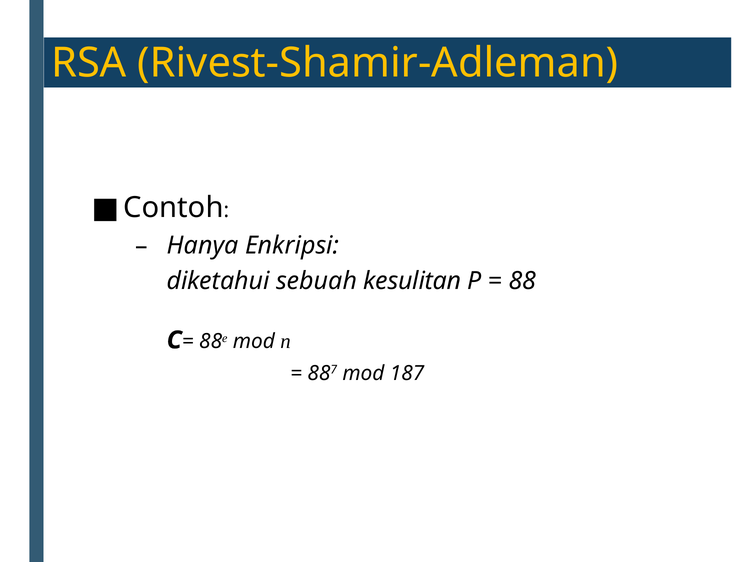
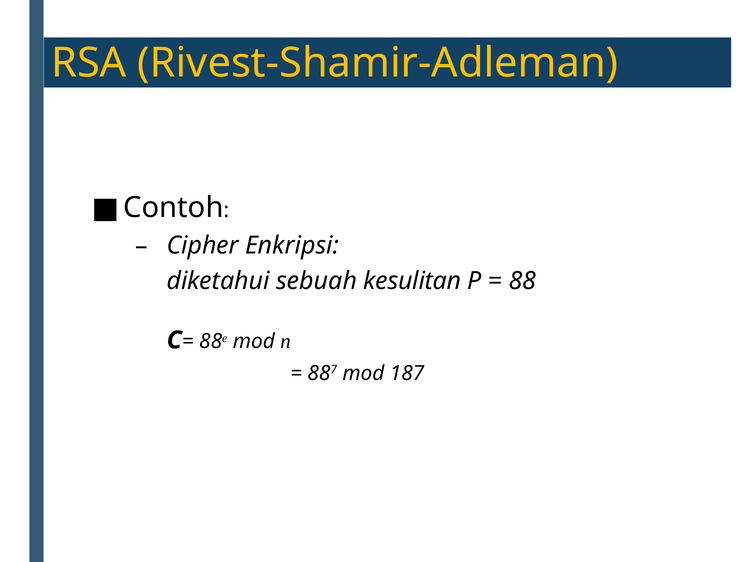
Hanya: Hanya -> Cipher
